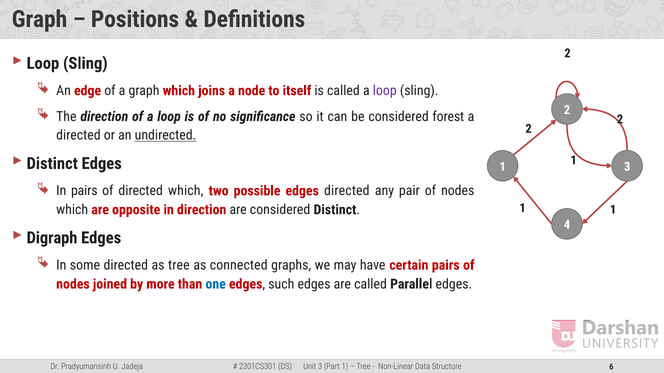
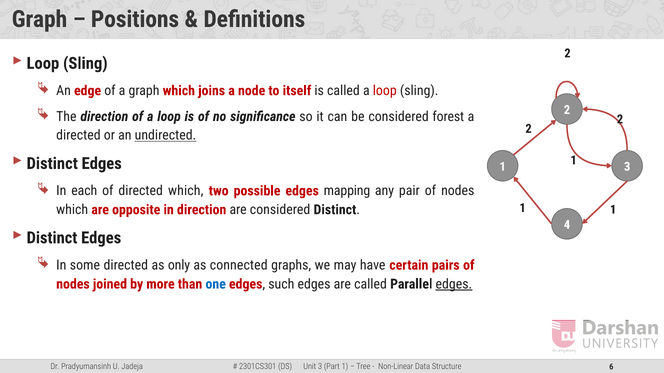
loop at (385, 91) colour: purple -> red
In pairs: pairs -> each
edges directed: directed -> mapping
Digraph at (52, 238): Digraph -> Distinct
as tree: tree -> only
edges at (454, 284) underline: none -> present
